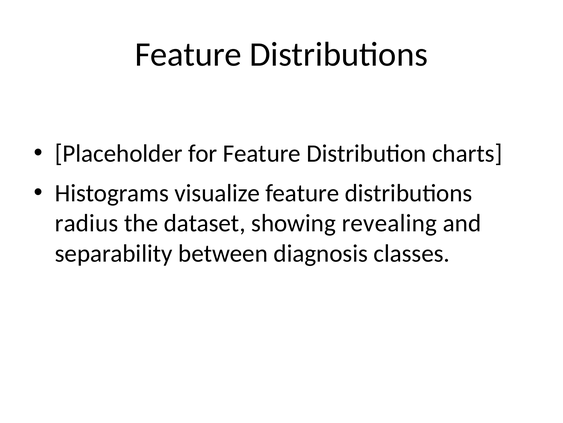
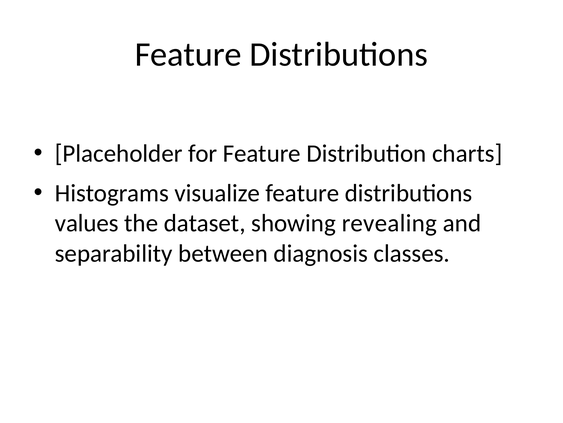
radius: radius -> values
